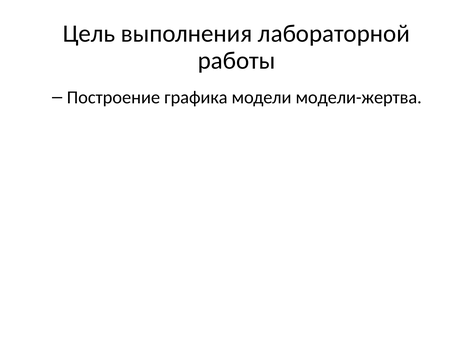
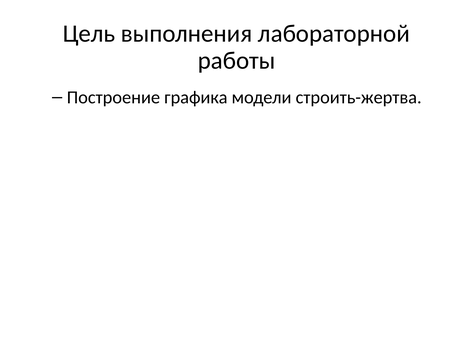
модели-жертва: модели-жертва -> строить-жертва
